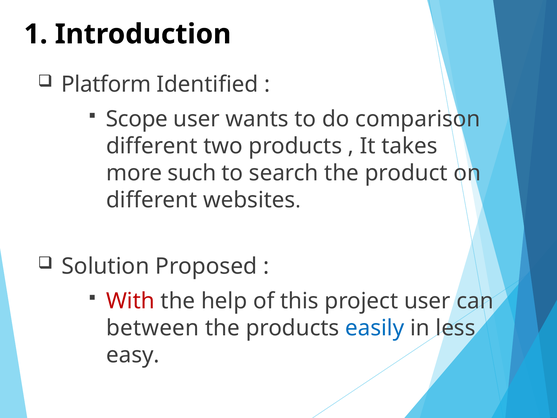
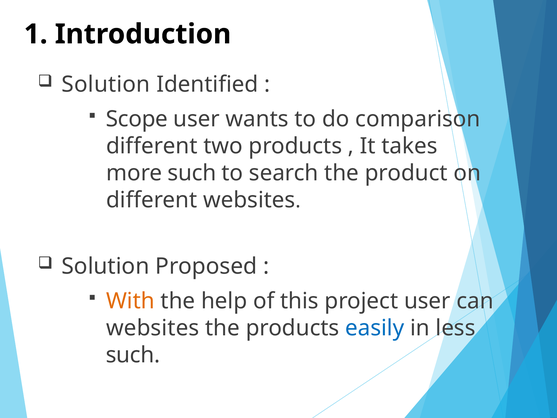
Platform at (106, 84): Platform -> Solution
With colour: red -> orange
between at (153, 328): between -> websites
easy at (133, 355): easy -> such
